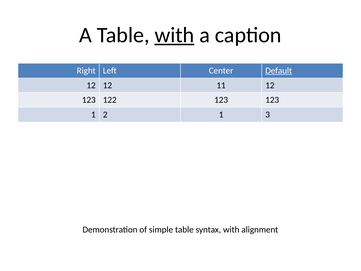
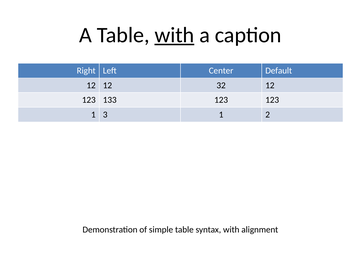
Default underline: present -> none
11: 11 -> 32
122: 122 -> 133
2: 2 -> 3
3: 3 -> 2
